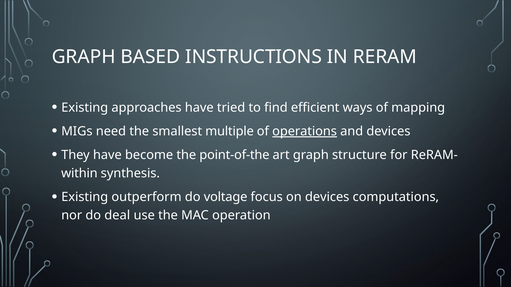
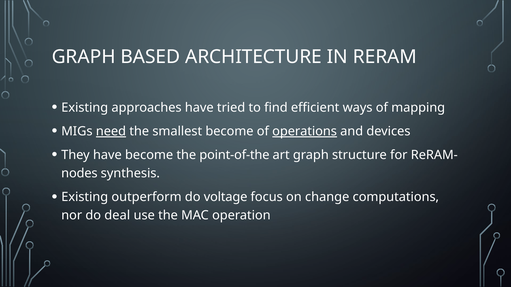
INSTRUCTIONS: INSTRUCTIONS -> ARCHITECTURE
need underline: none -> present
smallest multiple: multiple -> become
within: within -> nodes
on devices: devices -> change
